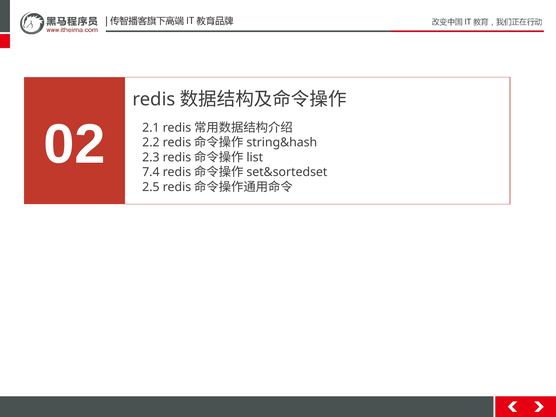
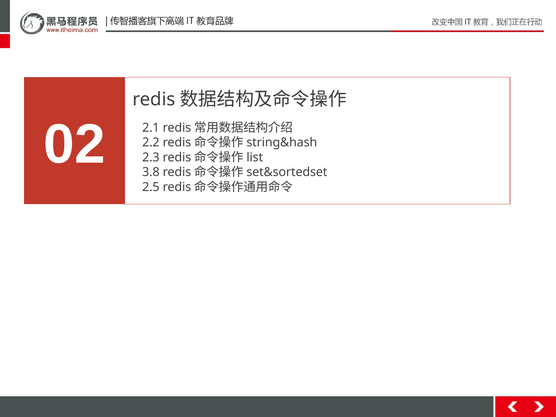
7.4: 7.4 -> 3.8
